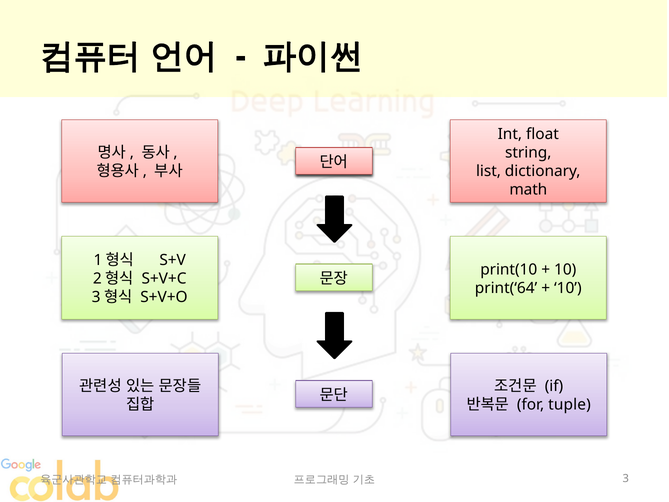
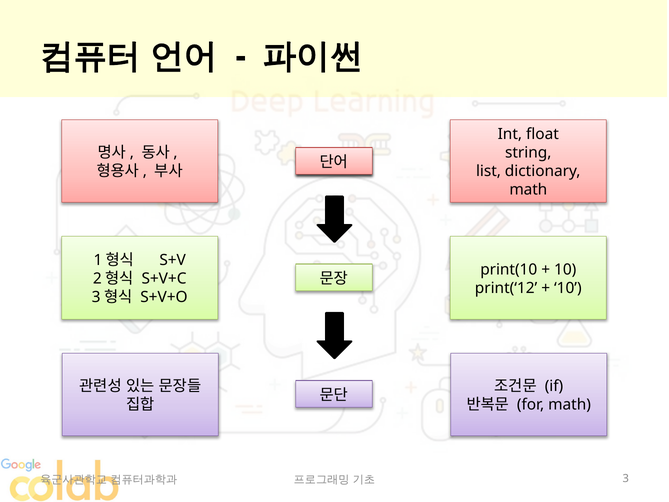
print(‘64: print(‘64 -> print(‘12
for tuple: tuple -> math
